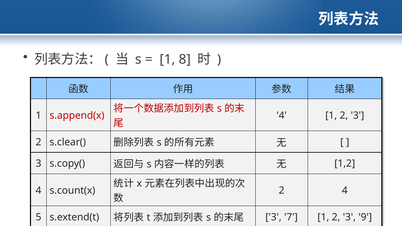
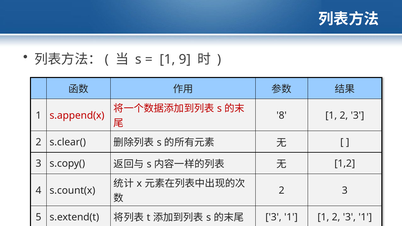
8: 8 -> 9
4 at (282, 116): 4 -> 8
4 at (345, 190): 4 -> 3
7 at (291, 217): 7 -> 1
2 3 9: 9 -> 1
